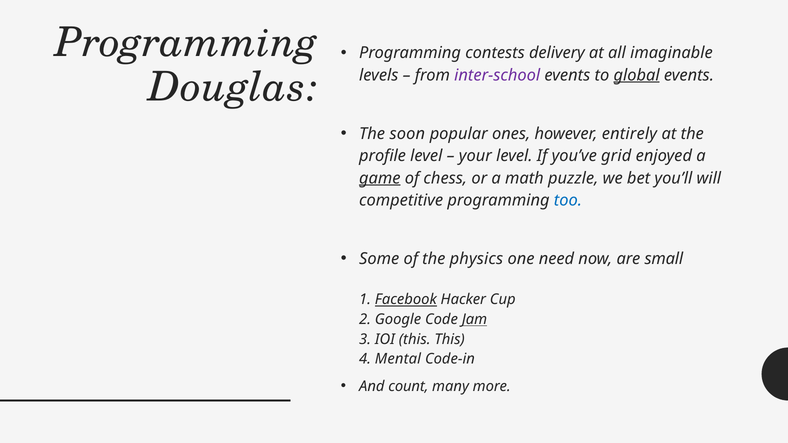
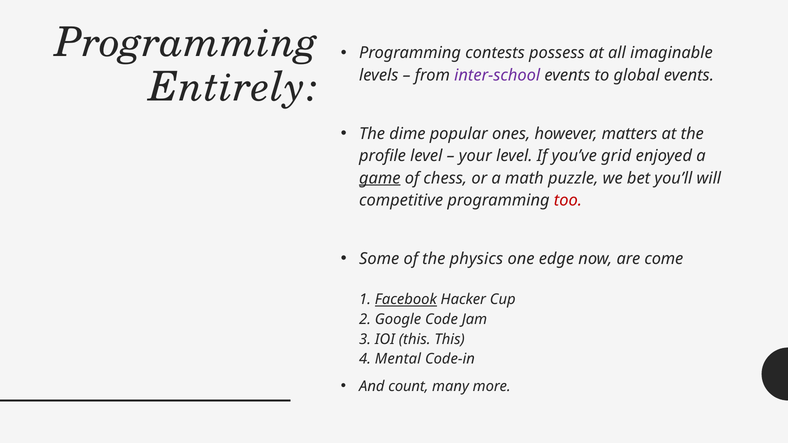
delivery: delivery -> possess
global underline: present -> none
Douglas: Douglas -> Entirely
soon: soon -> dime
entirely: entirely -> matters
too colour: blue -> red
need: need -> edge
small: small -> come
Jam underline: present -> none
